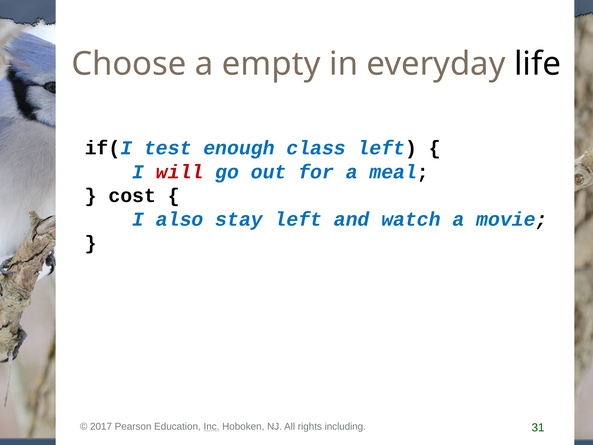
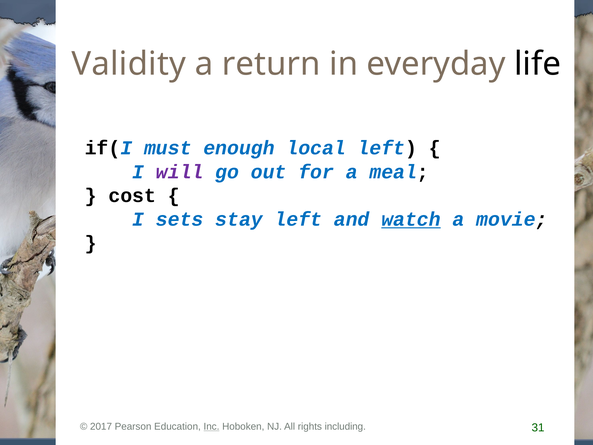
Choose: Choose -> Validity
empty: empty -> return
test: test -> must
class: class -> local
will colour: red -> purple
also: also -> sets
watch underline: none -> present
